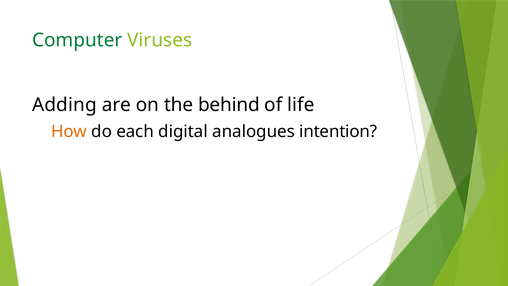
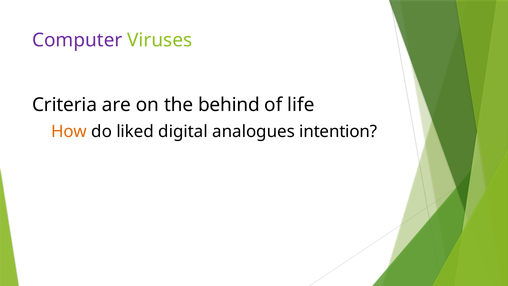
Computer colour: green -> purple
Adding: Adding -> Criteria
each: each -> liked
